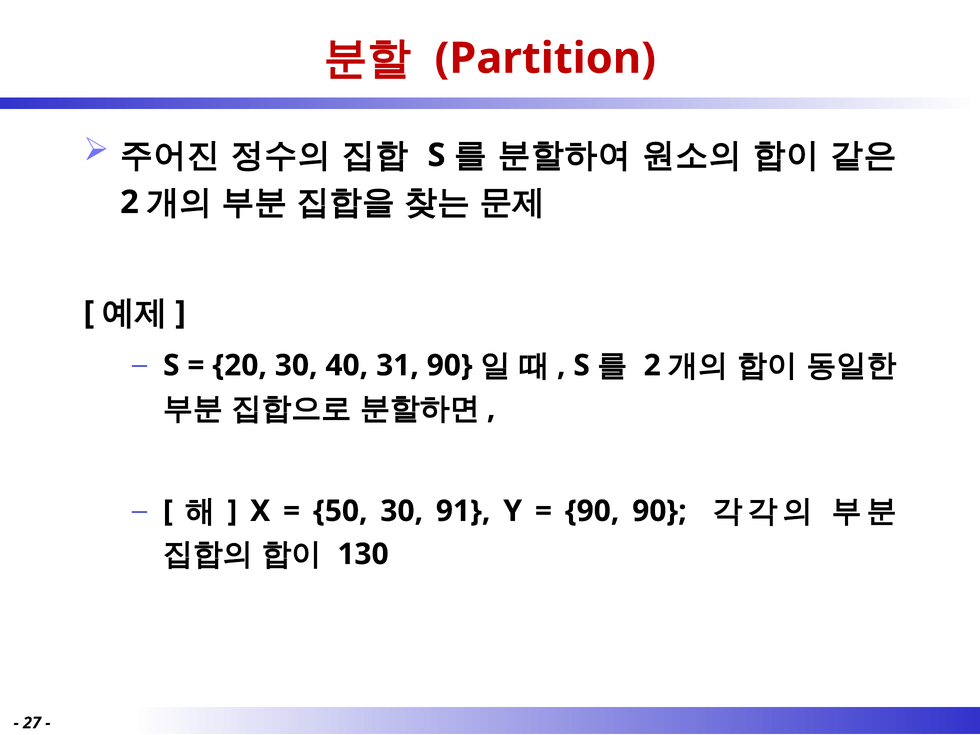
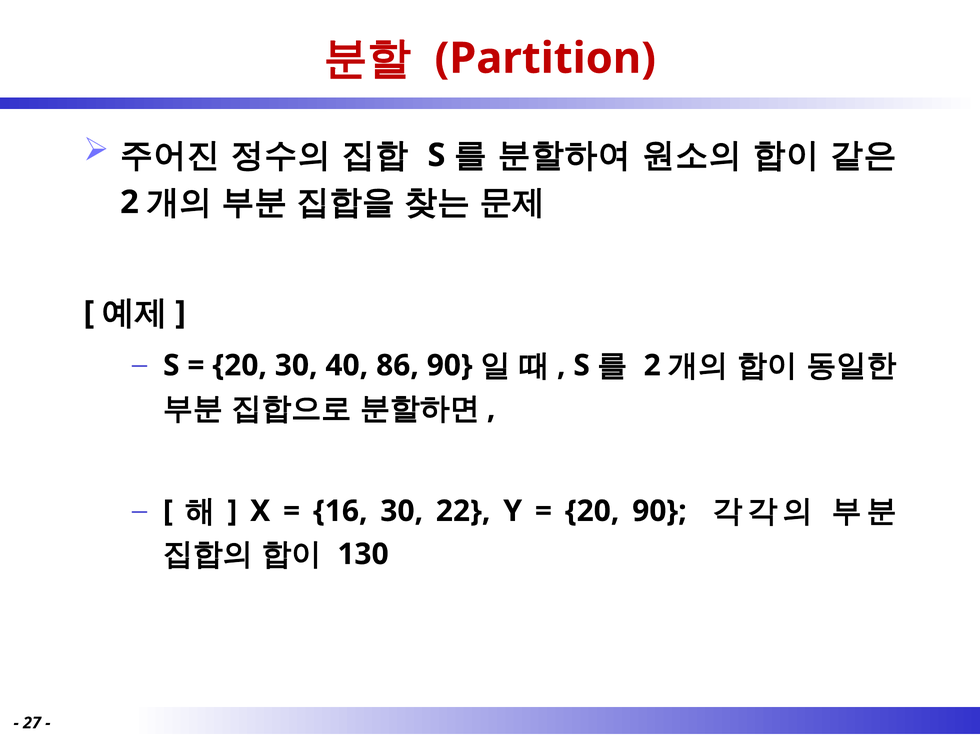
31: 31 -> 86
50: 50 -> 16
91: 91 -> 22
90 at (592, 511): 90 -> 20
